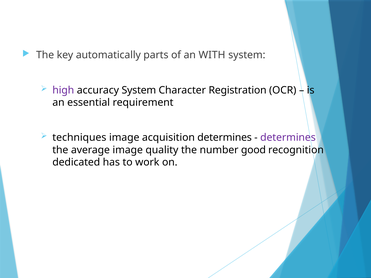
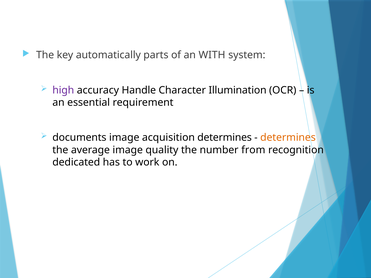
accuracy System: System -> Handle
Registration: Registration -> Illumination
techniques: techniques -> documents
determines at (288, 138) colour: purple -> orange
good: good -> from
